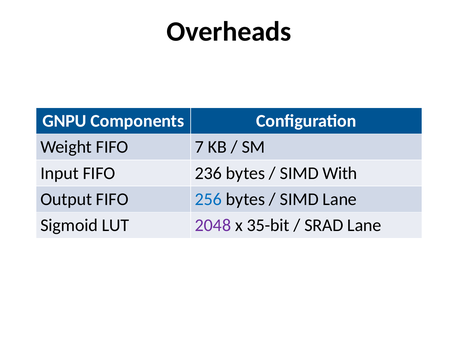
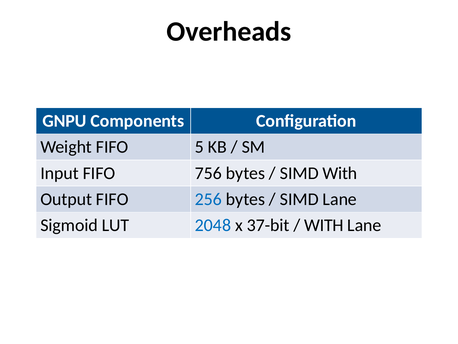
7: 7 -> 5
236: 236 -> 756
2048 colour: purple -> blue
35-bit: 35-bit -> 37-bit
SRAD at (324, 225): SRAD -> WITH
